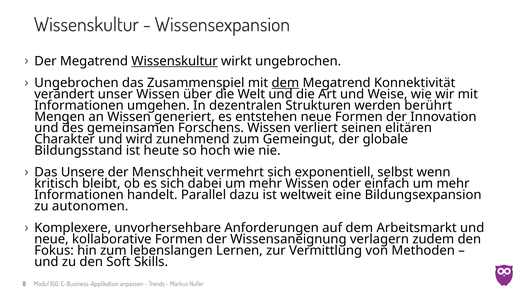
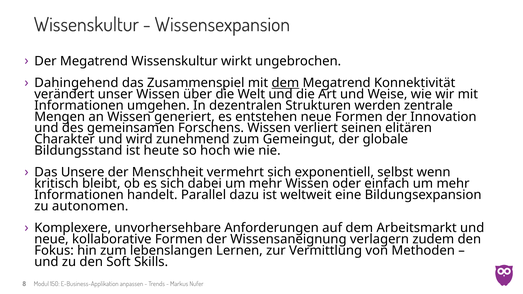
Wissenskultur at (175, 61) underline: present -> none
Ungebrochen at (76, 83): Ungebrochen -> Dahingehend
berührt: berührt -> zentrale
